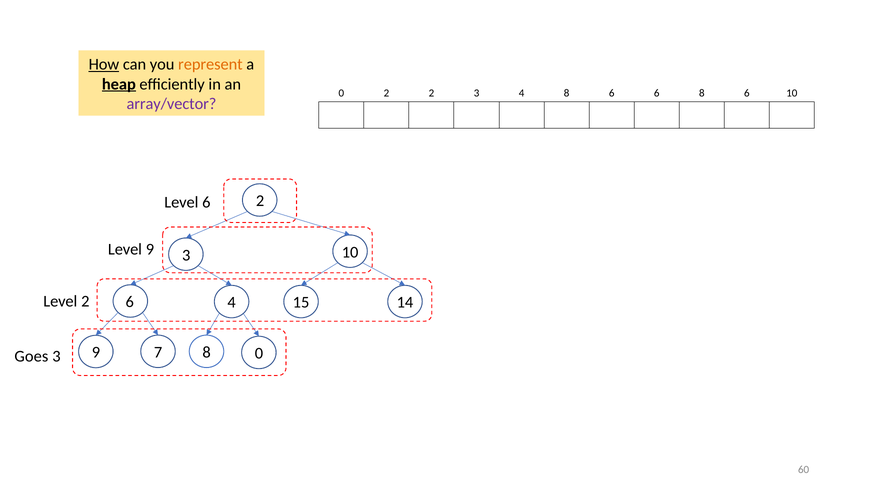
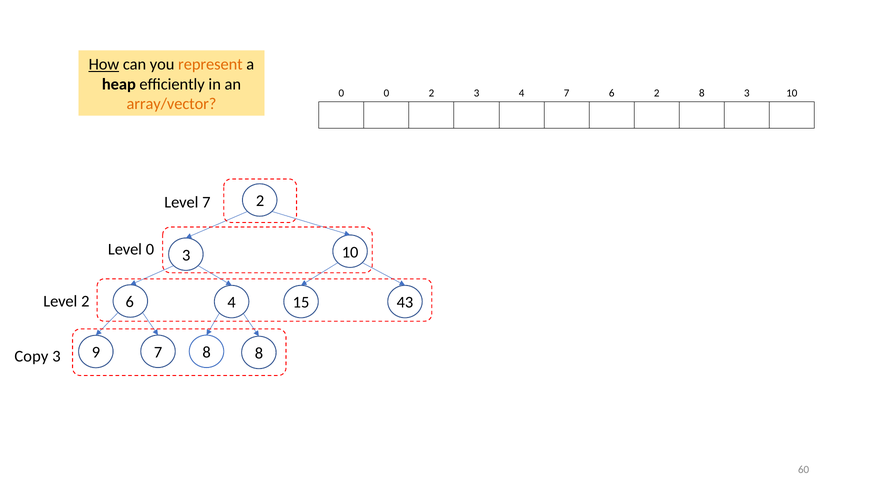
heap underline: present -> none
0 2: 2 -> 0
2 8: 8 -> 7
6 6: 6 -> 2
8 6: 6 -> 3
array/vector colour: purple -> orange
Level 6: 6 -> 7
Level 9: 9 -> 0
14: 14 -> 43
8 0: 0 -> 8
Goes: Goes -> Copy
